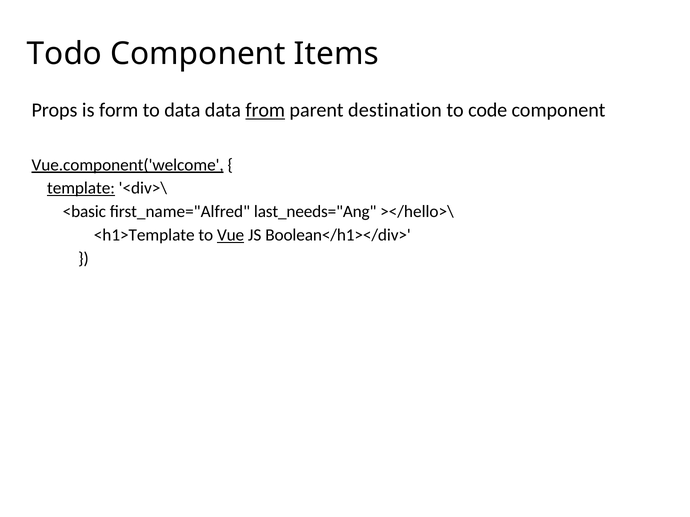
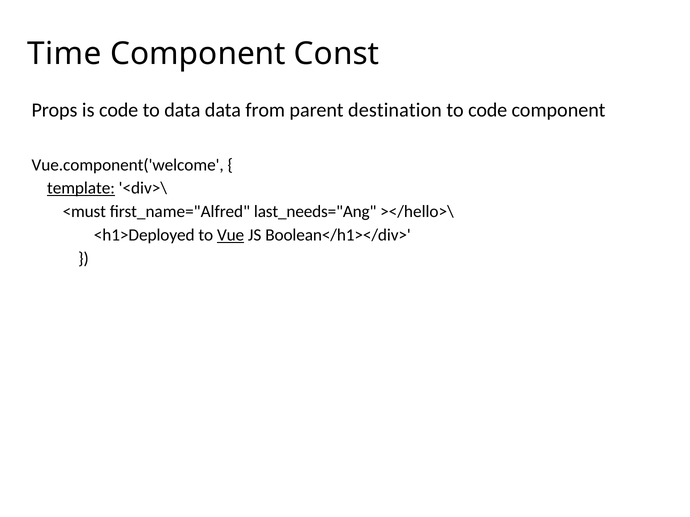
Todo: Todo -> Time
Items: Items -> Const
is form: form -> code
from underline: present -> none
Vue.component('welcome underline: present -> none
<basic: <basic -> <must
<h1>Template: <h1>Template -> <h1>Deployed
